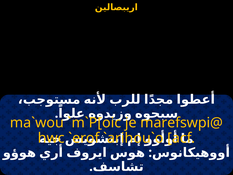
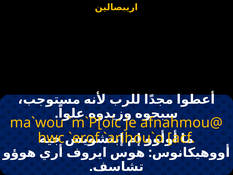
marefswpi@: marefswpi@ -> afnahmou@
